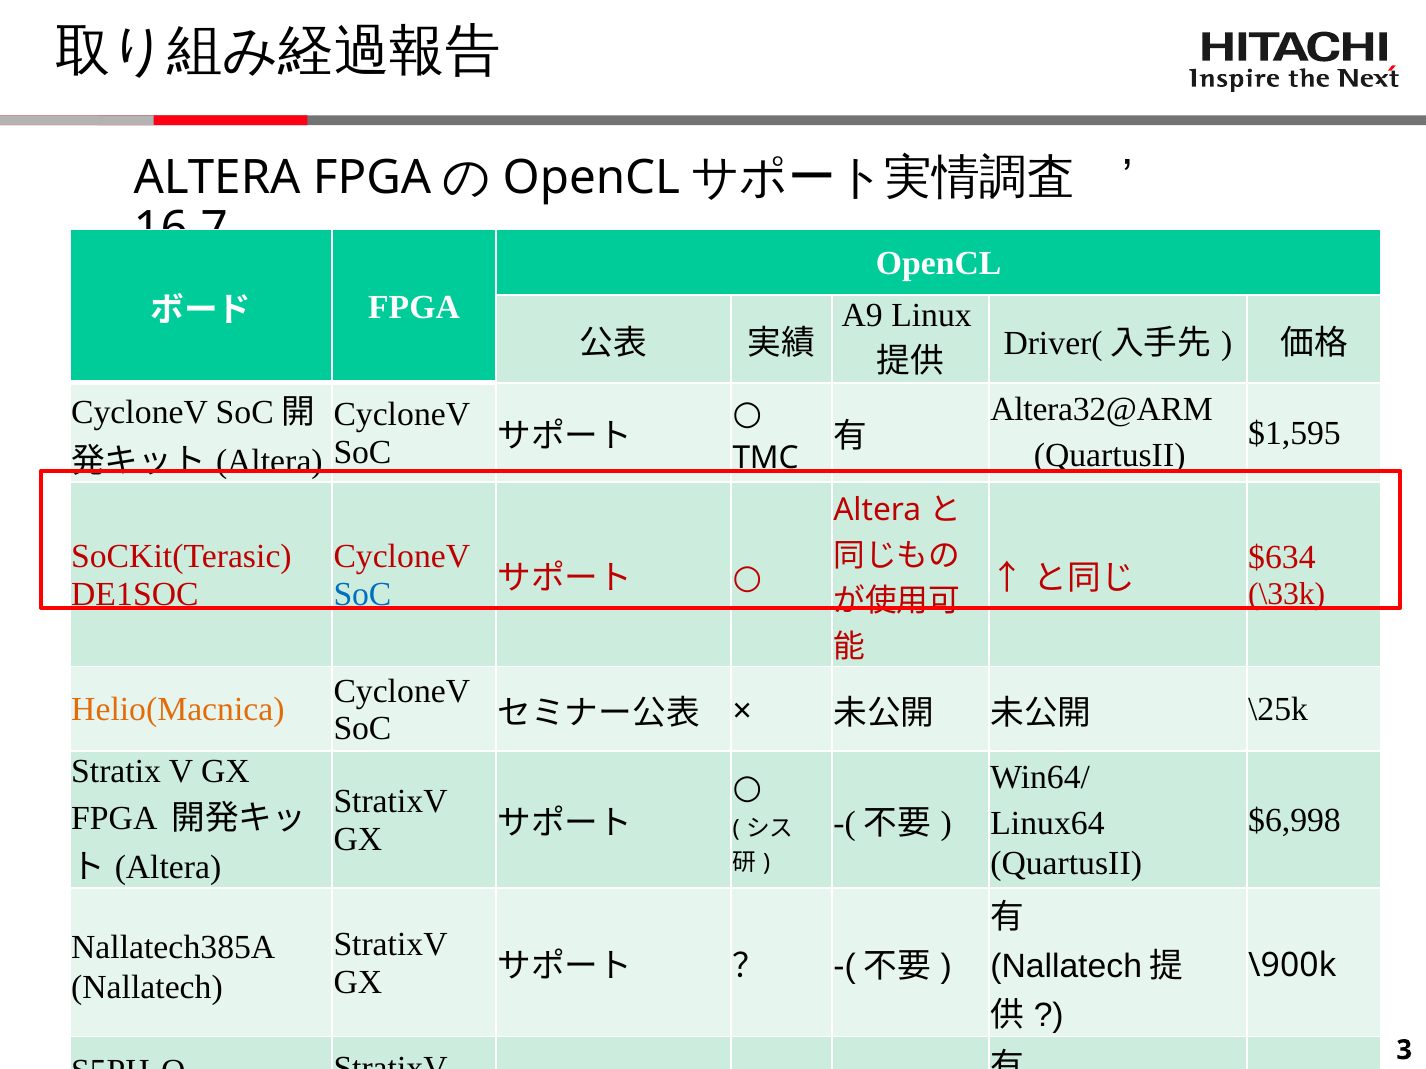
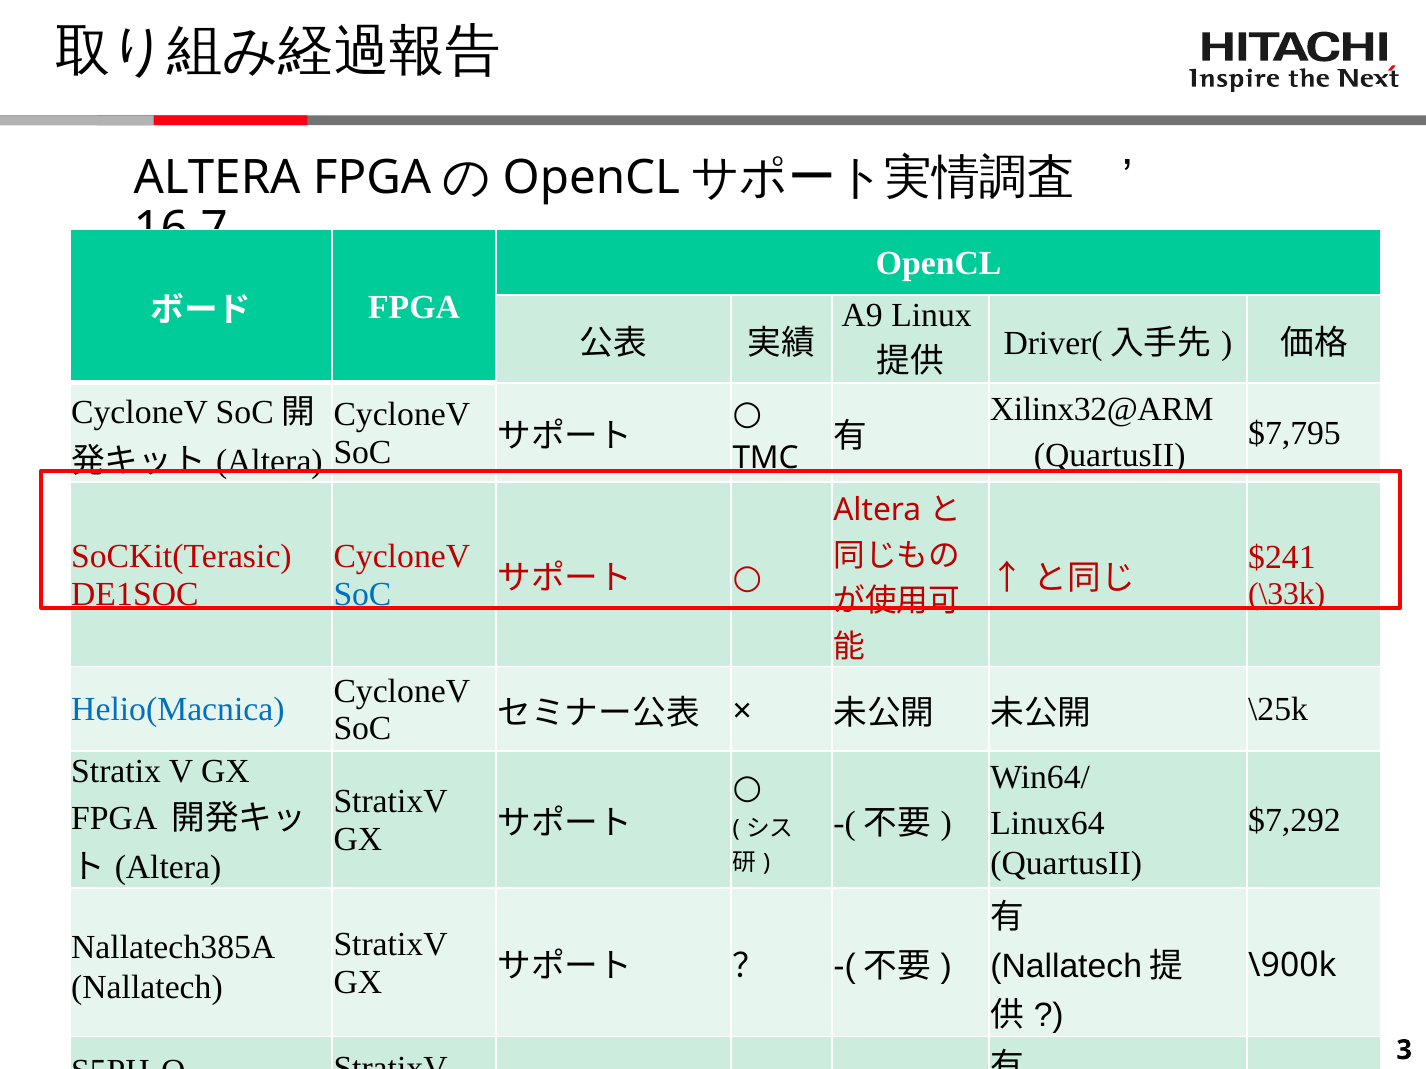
Altera32@ARM: Altera32@ARM -> Xilinx32@ARM
$1,595: $1,595 -> $7,795
$634: $634 -> $241
Helio(Macnica colour: orange -> blue
$6,998: $6,998 -> $7,292
